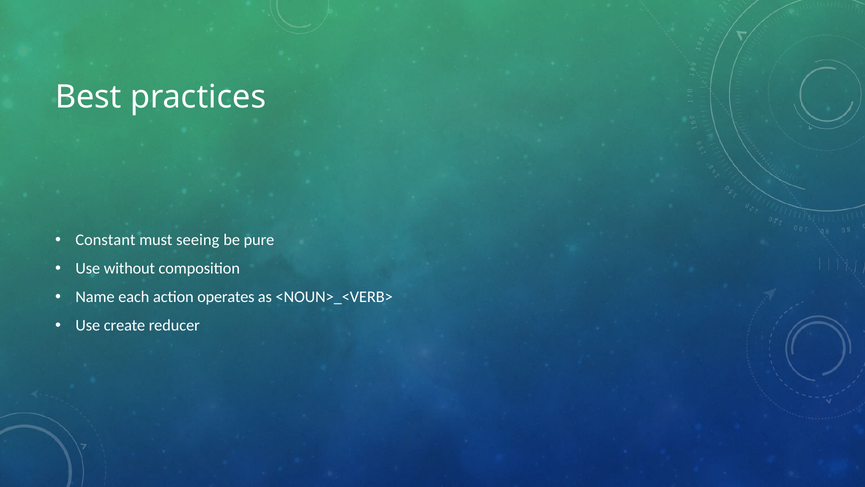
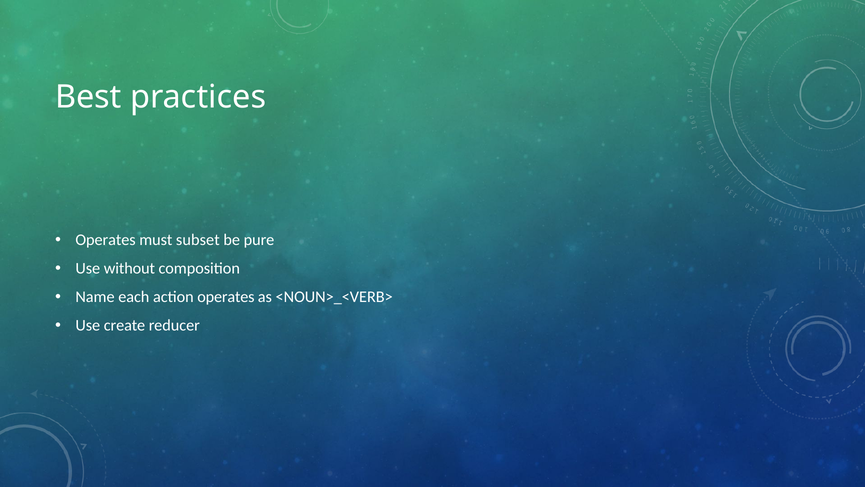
Constant at (105, 240): Constant -> Operates
seeing: seeing -> subset
